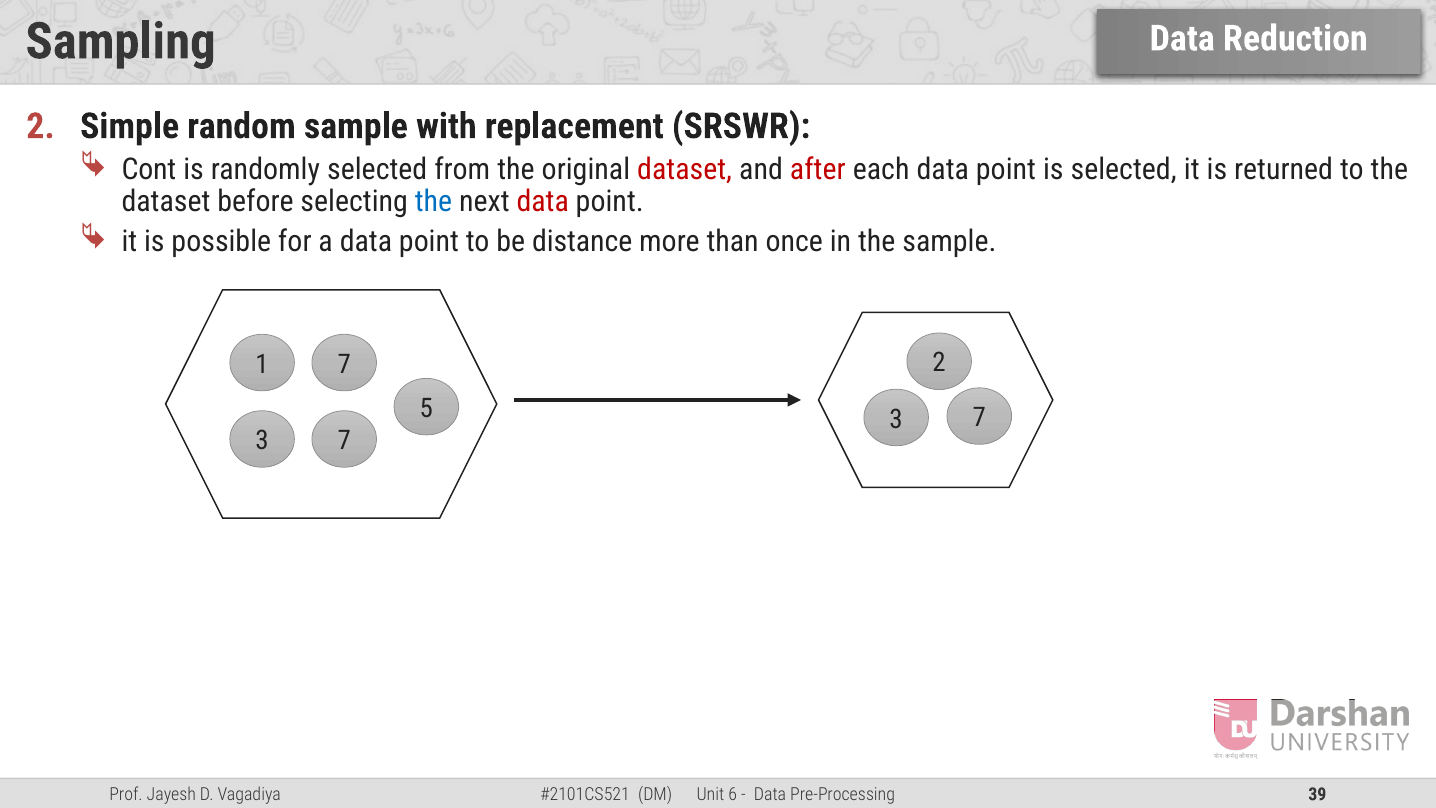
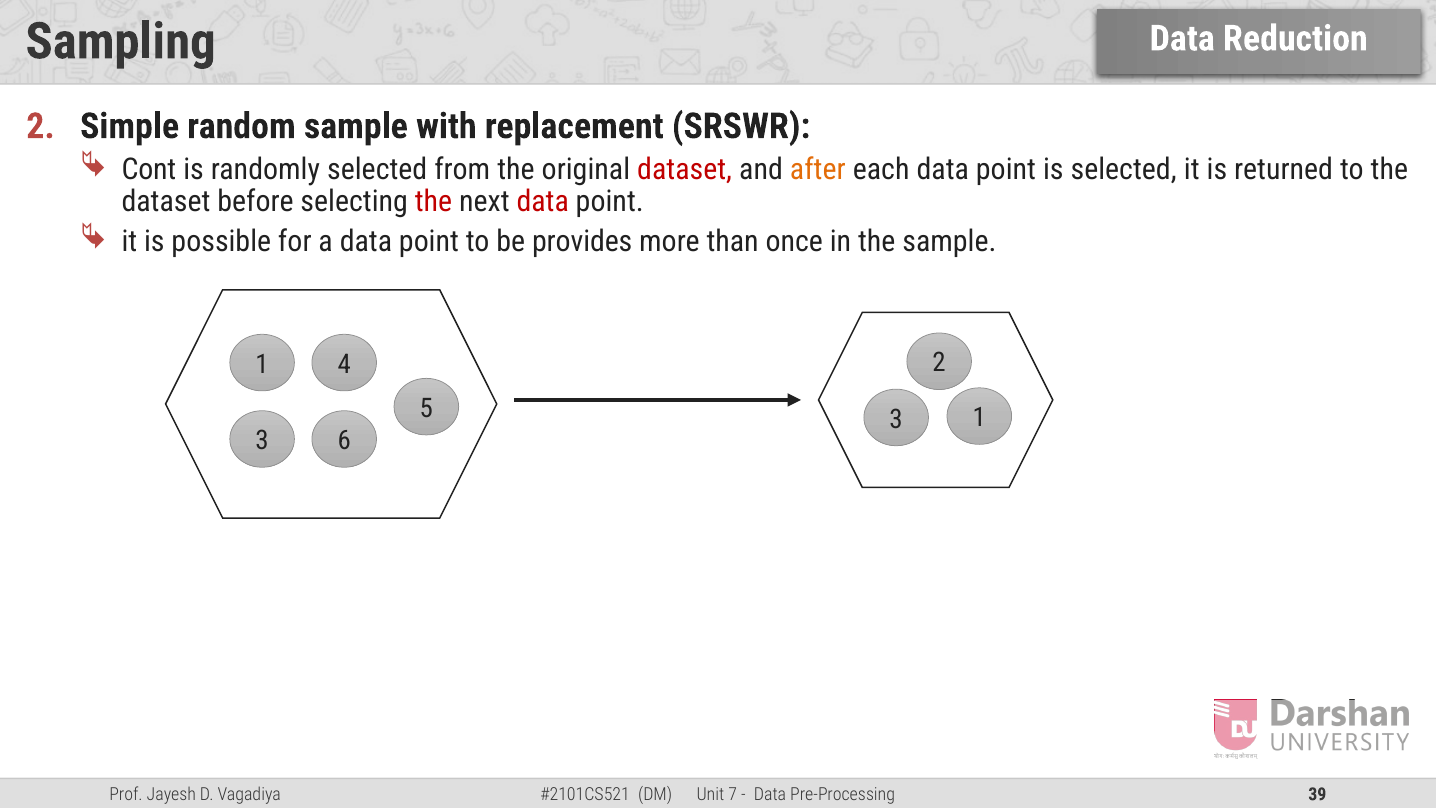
after colour: red -> orange
the at (434, 202) colour: blue -> red
distance: distance -> provides
1 7: 7 -> 4
5 7: 7 -> 1
3 7: 7 -> 6
6: 6 -> 7
